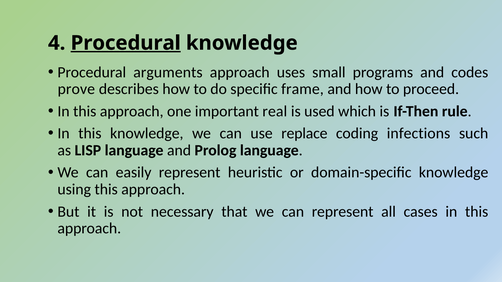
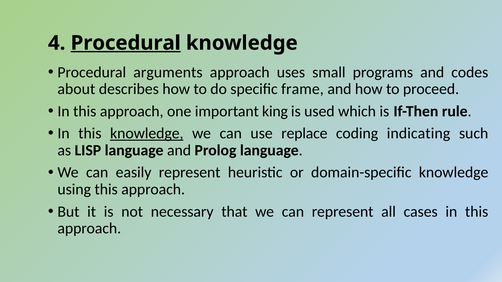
prove: prove -> about
real: real -> king
knowledge at (147, 134) underline: none -> present
infections: infections -> indicating
